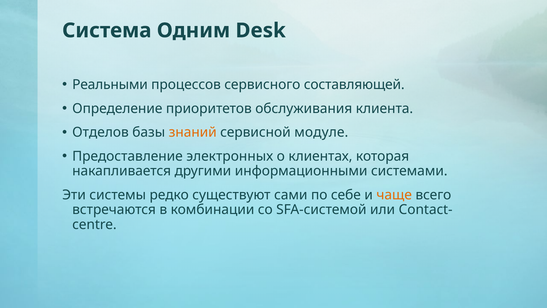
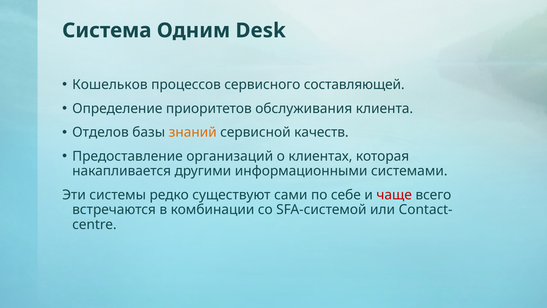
Реальными: Реальными -> Кошельков
модуле: модуле -> качеств
электронных: электронных -> организаций
чаще colour: orange -> red
